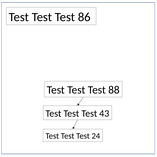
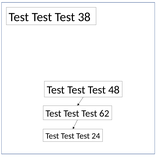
86: 86 -> 38
88: 88 -> 48
43: 43 -> 62
